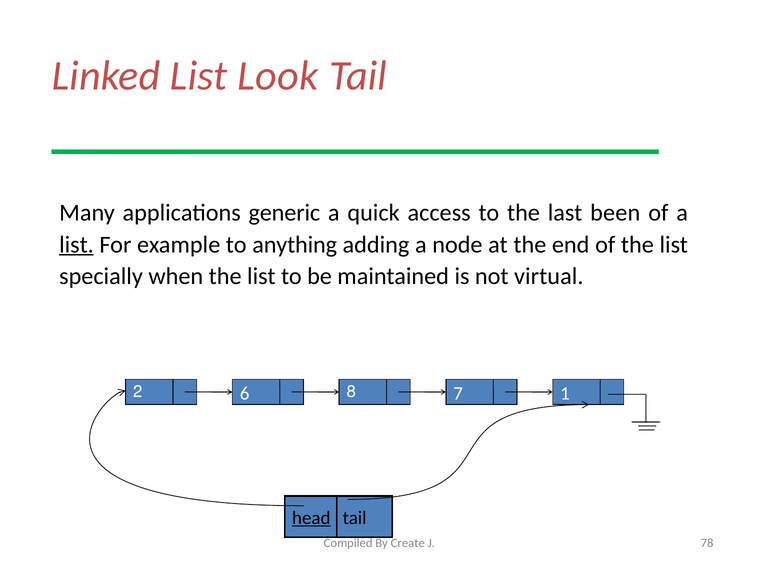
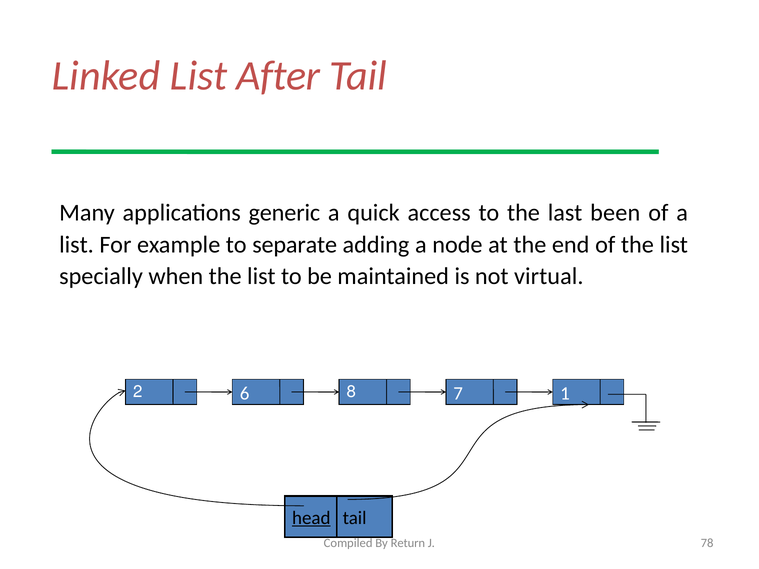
Look: Look -> After
list at (76, 245) underline: present -> none
anything: anything -> separate
Create: Create -> Return
